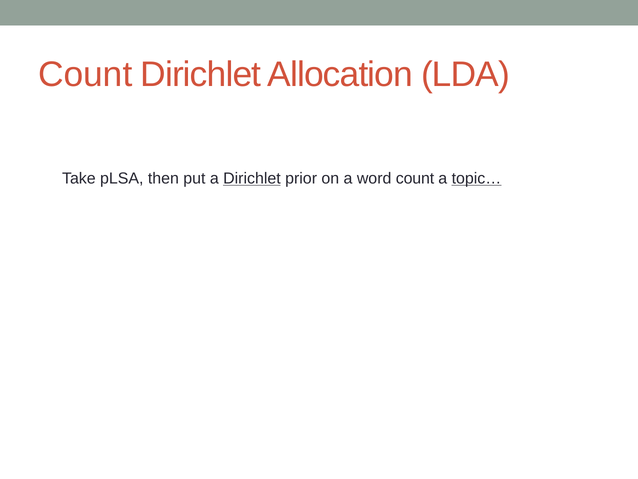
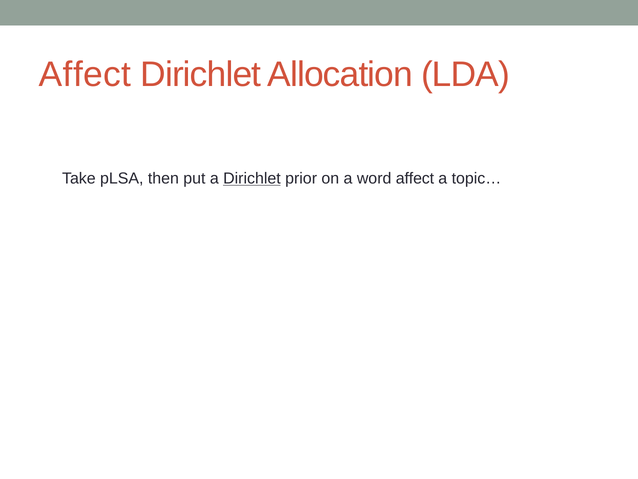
Count at (85, 74): Count -> Affect
word count: count -> affect
topic… underline: present -> none
